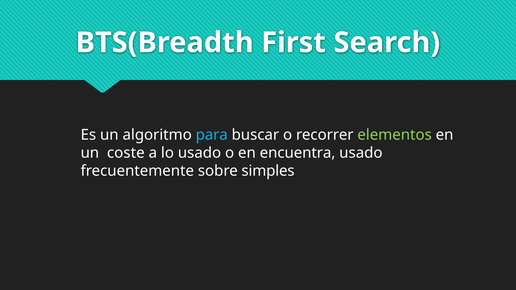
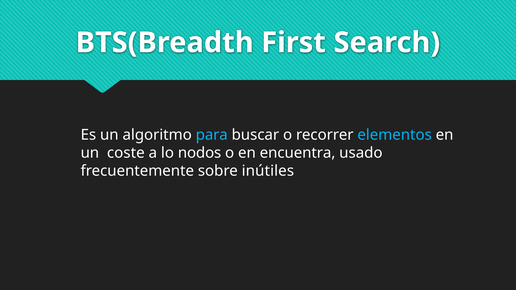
elementos colour: light green -> light blue
lo usado: usado -> nodos
simples: simples -> inútiles
